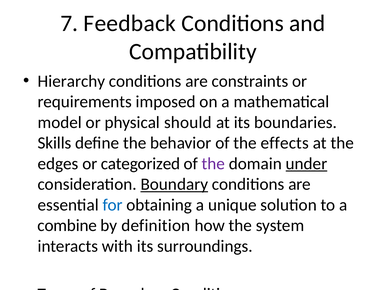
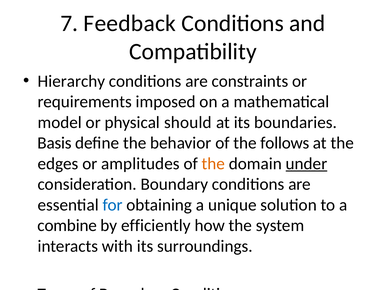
Skills: Skills -> Basis
effects: effects -> follows
categorized: categorized -> amplitudes
the at (213, 163) colour: purple -> orange
Boundary at (174, 184) underline: present -> none
definition: definition -> efficiently
